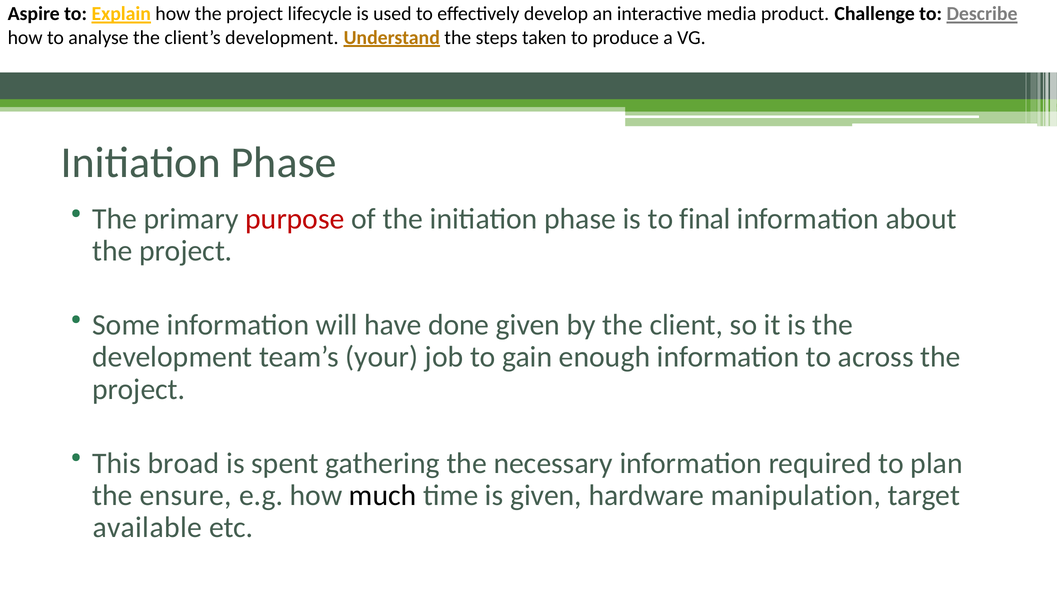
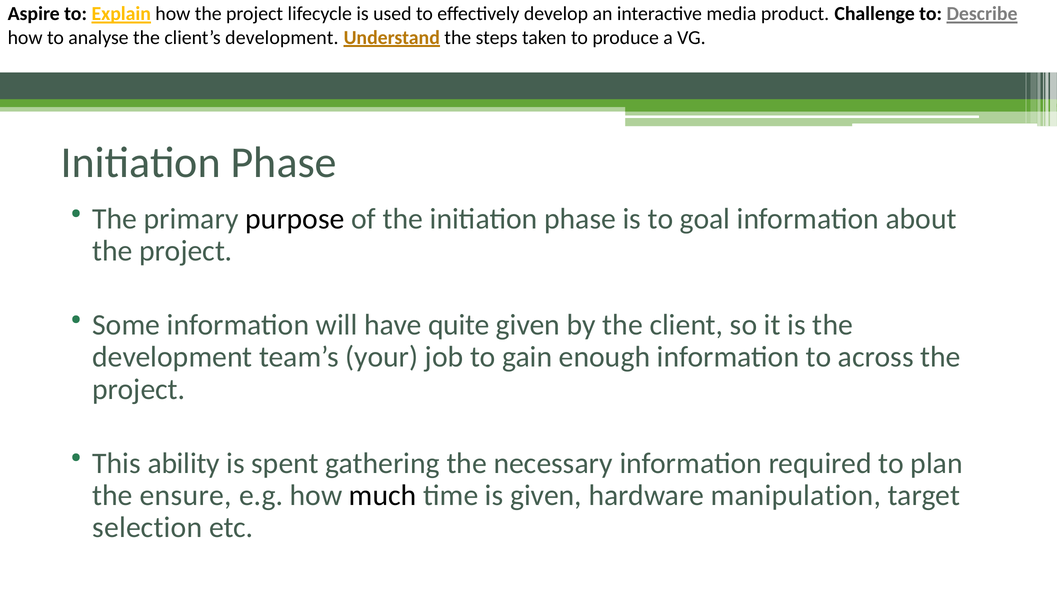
purpose colour: red -> black
final: final -> goal
done: done -> quite
broad: broad -> ability
available: available -> selection
